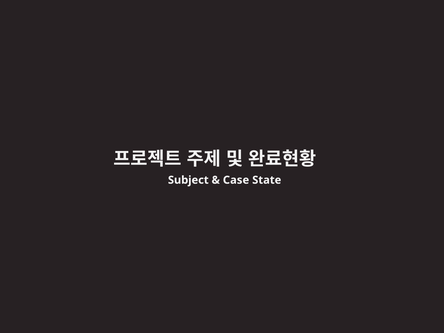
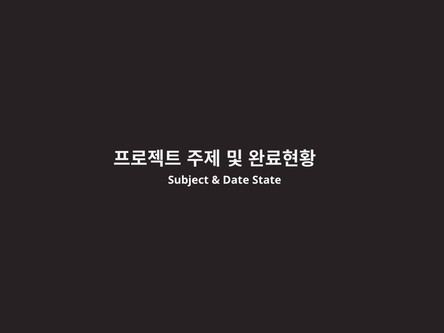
Case: Case -> Date
